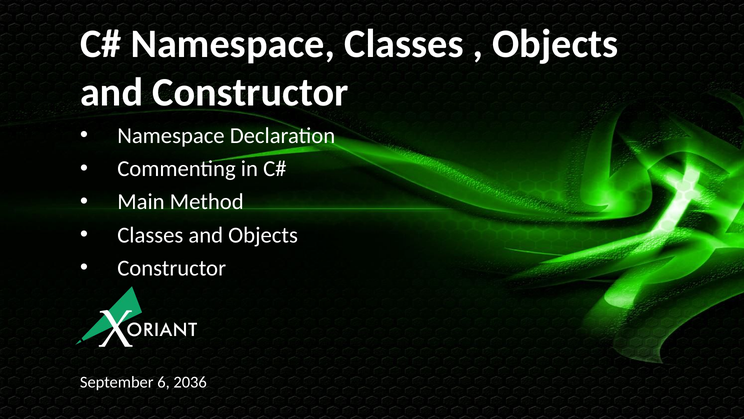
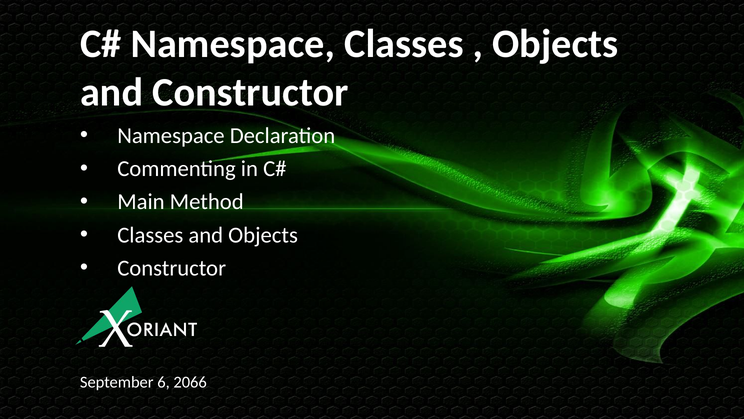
2036: 2036 -> 2066
